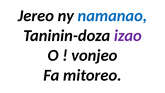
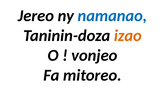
izao colour: purple -> orange
